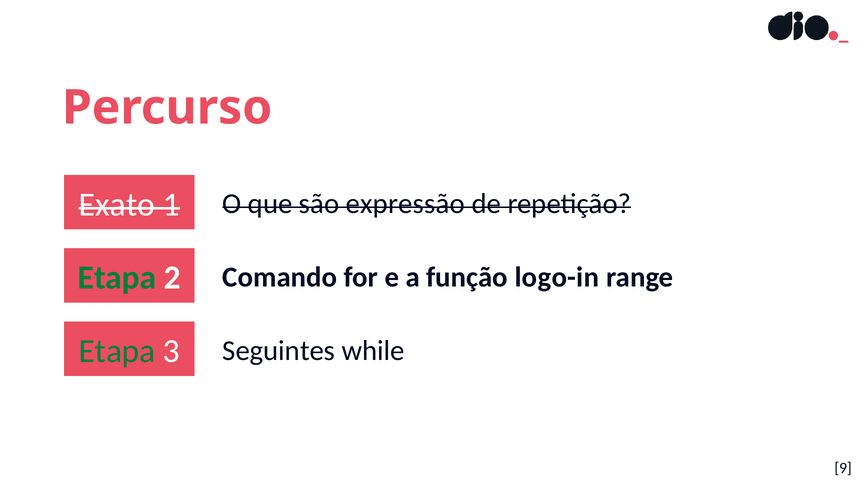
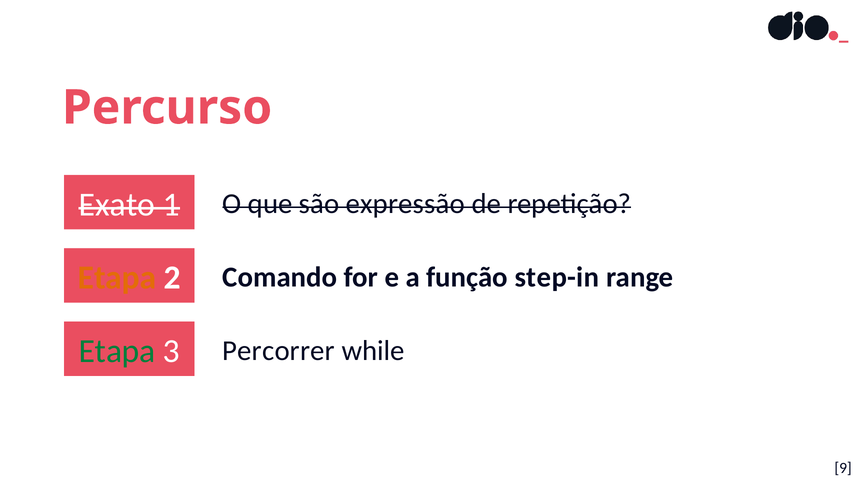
Etapa at (117, 278) colour: green -> orange
logo-in: logo-in -> step-in
Seguintes: Seguintes -> Percorrer
